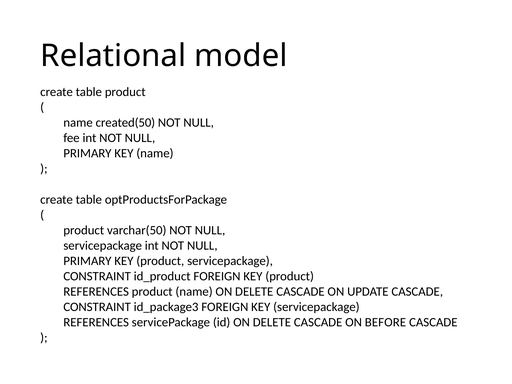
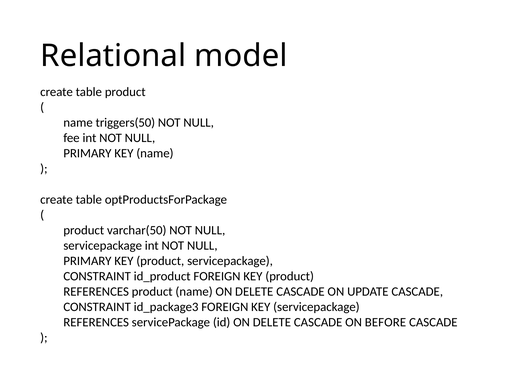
created(50: created(50 -> triggers(50
